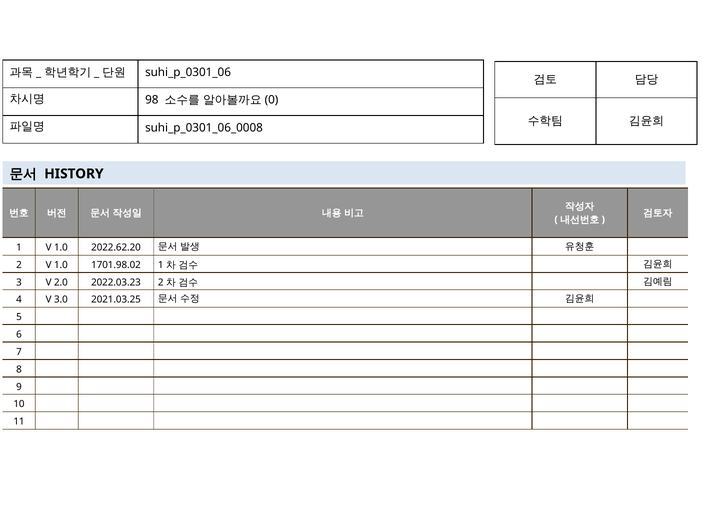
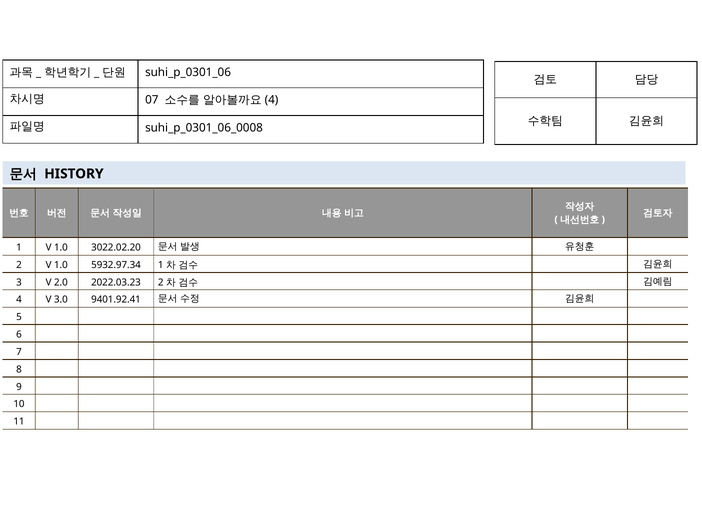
98: 98 -> 07
0 at (271, 100): 0 -> 4
2022.62.20: 2022.62.20 -> 3022.02.20
1701.98.02: 1701.98.02 -> 5932.97.34
2021.03.25: 2021.03.25 -> 9401.92.41
